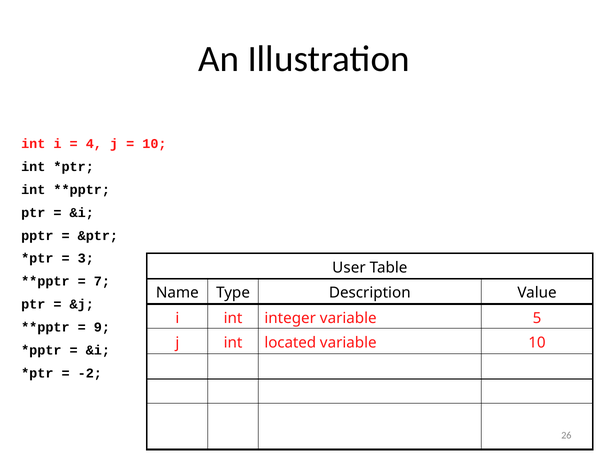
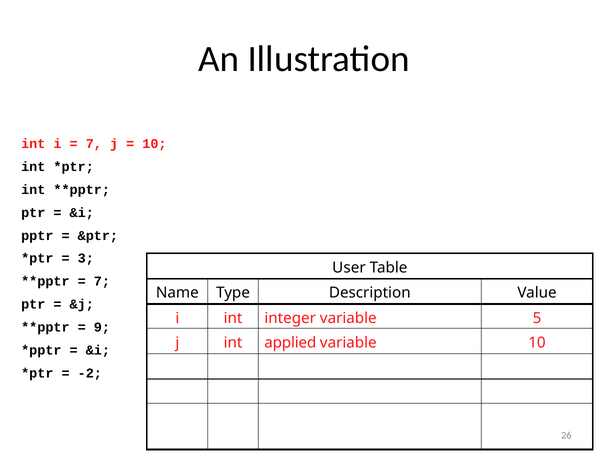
4 at (94, 144): 4 -> 7
located: located -> applied
